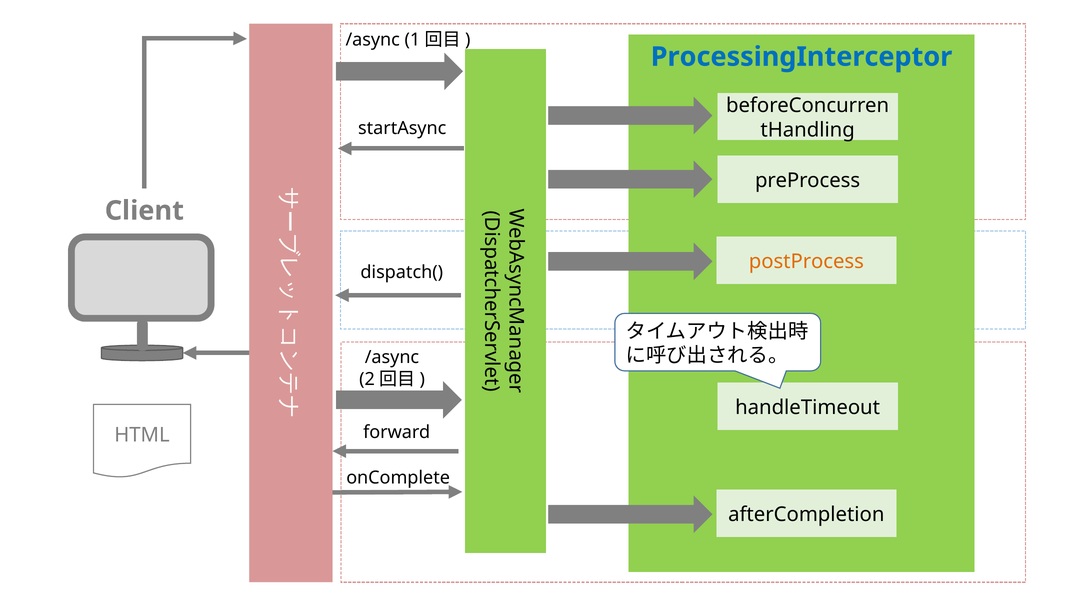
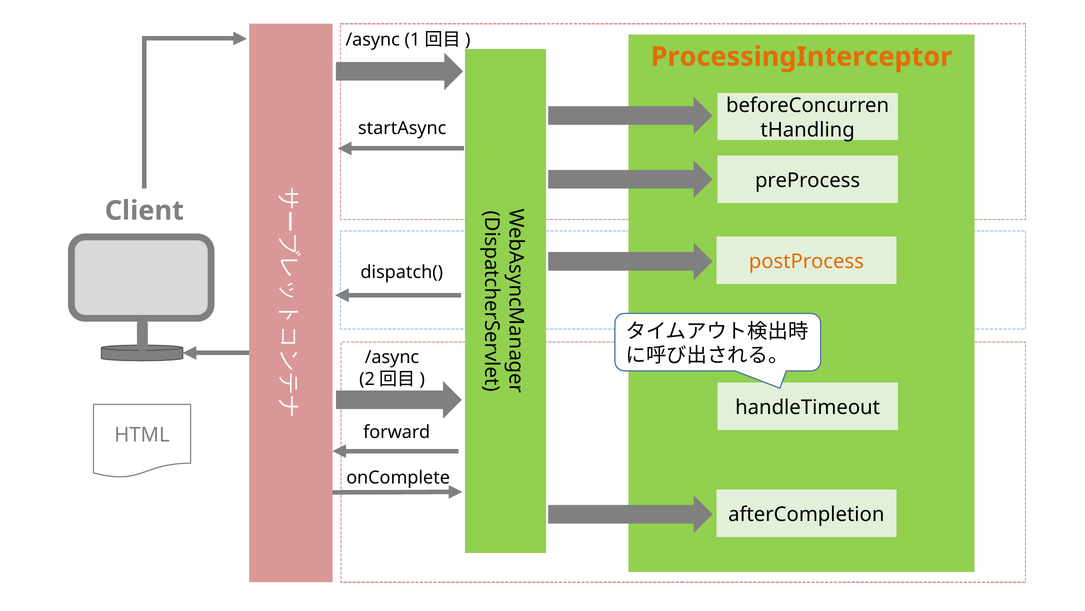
ProcessingInterceptor colour: blue -> orange
